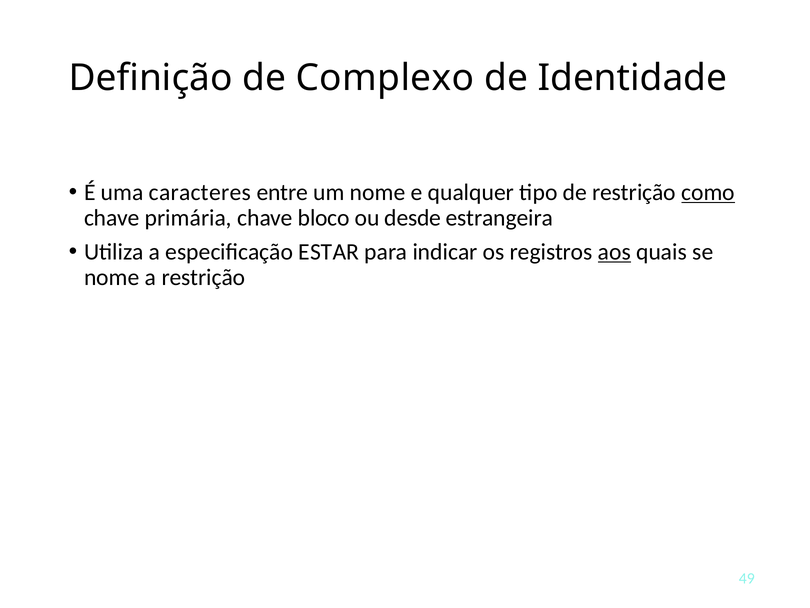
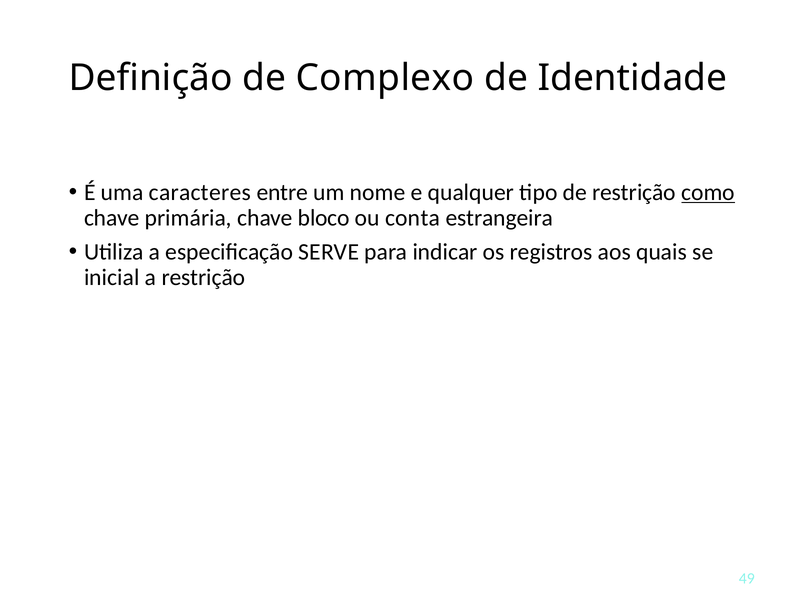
desde: desde -> conta
ESTAR: ESTAR -> SERVE
aos underline: present -> none
nome at (112, 277): nome -> inicial
